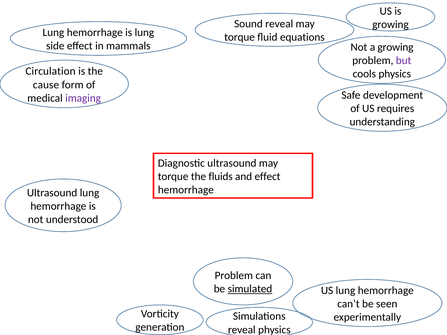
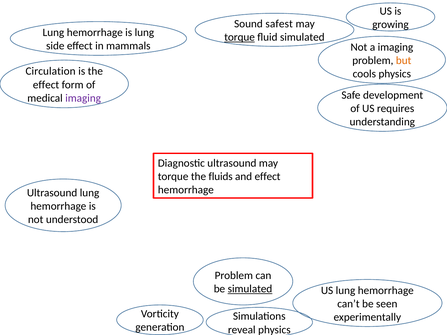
Sound reveal: reveal -> safest
torque at (240, 37) underline: none -> present
fluid equations: equations -> simulated
a growing: growing -> imaging
but colour: purple -> orange
cause at (46, 85): cause -> effect
